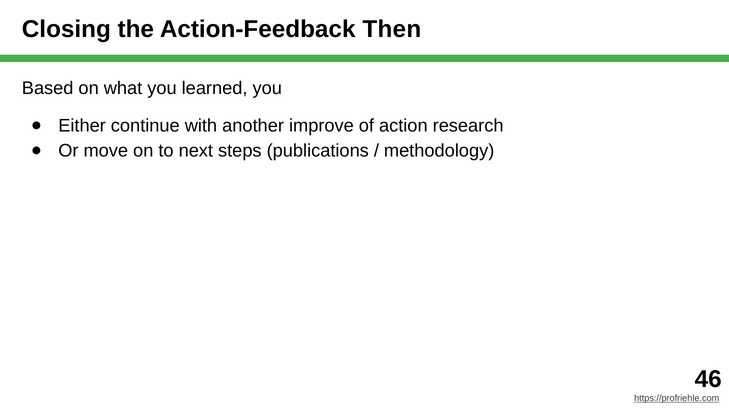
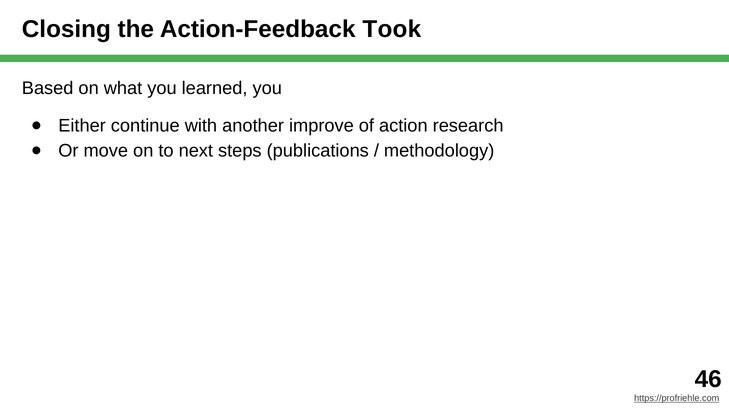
Then: Then -> Took
